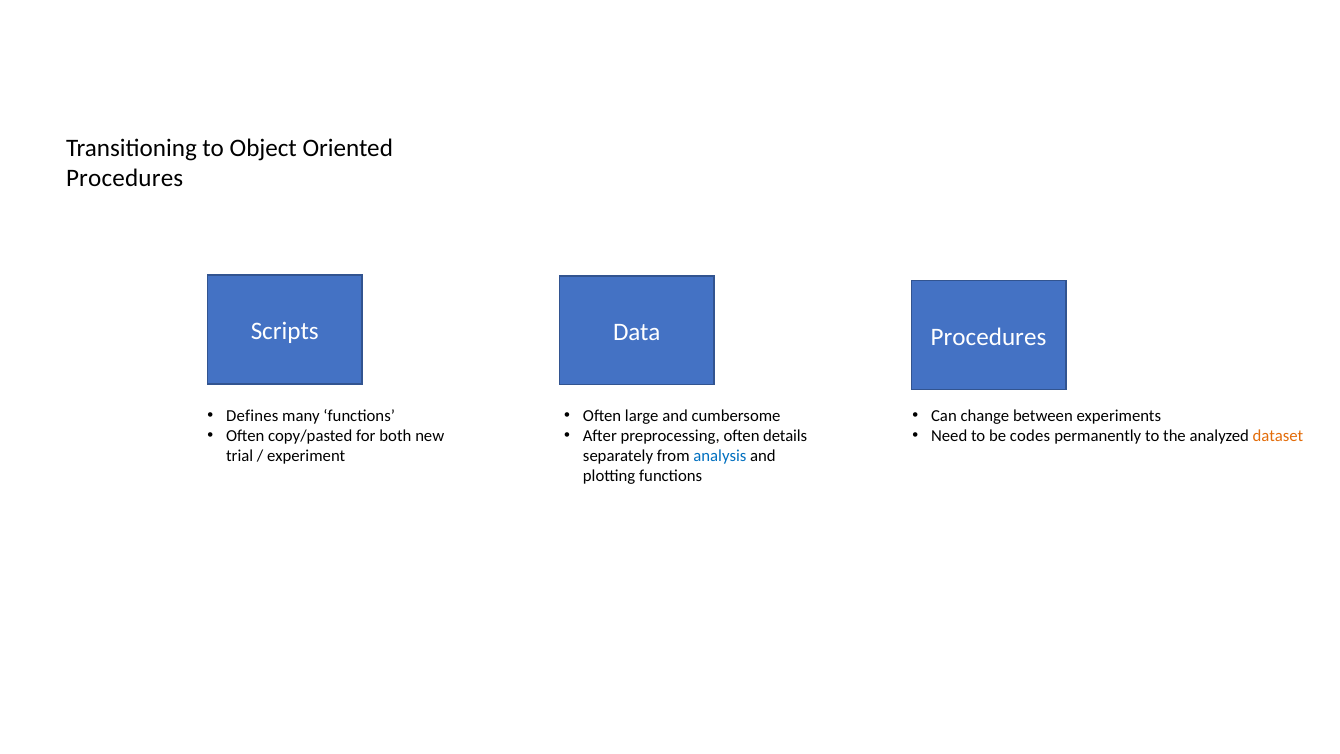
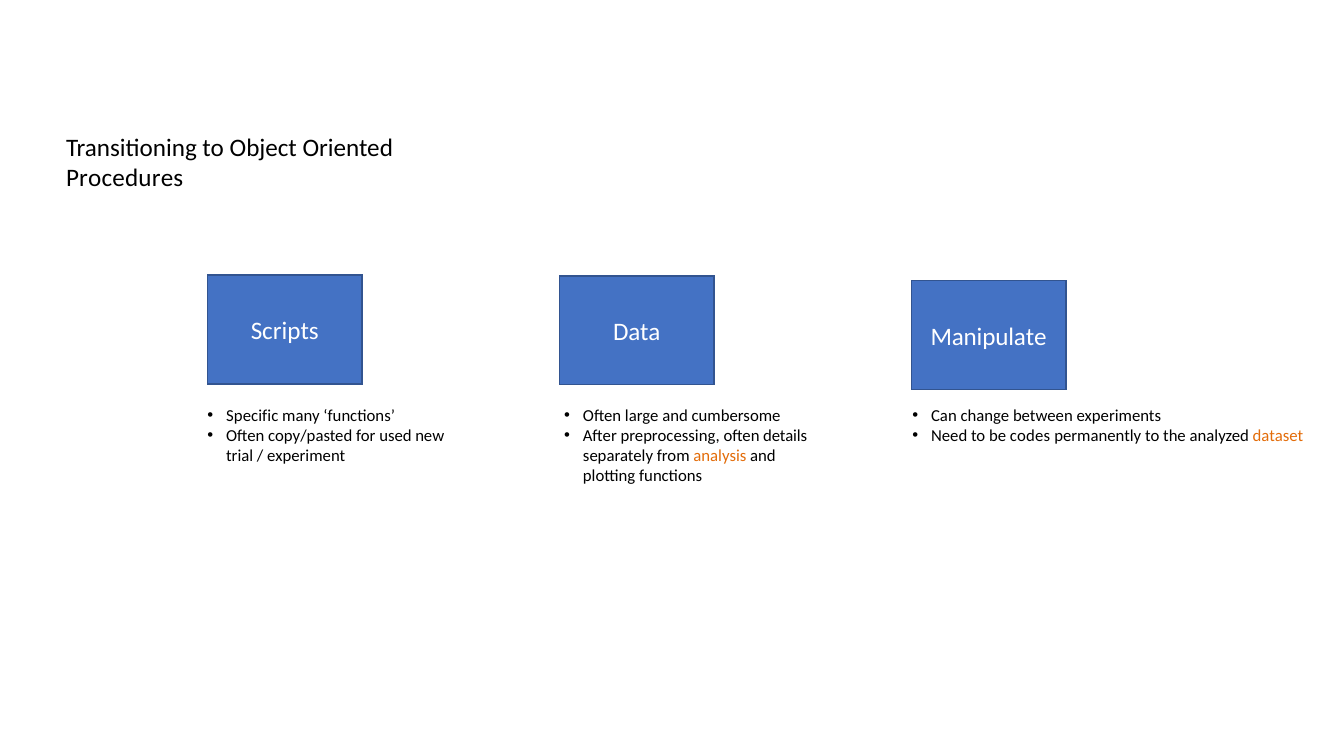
Procedures at (988, 337): Procedures -> Manipulate
Defines: Defines -> Specific
both: both -> used
analysis colour: blue -> orange
